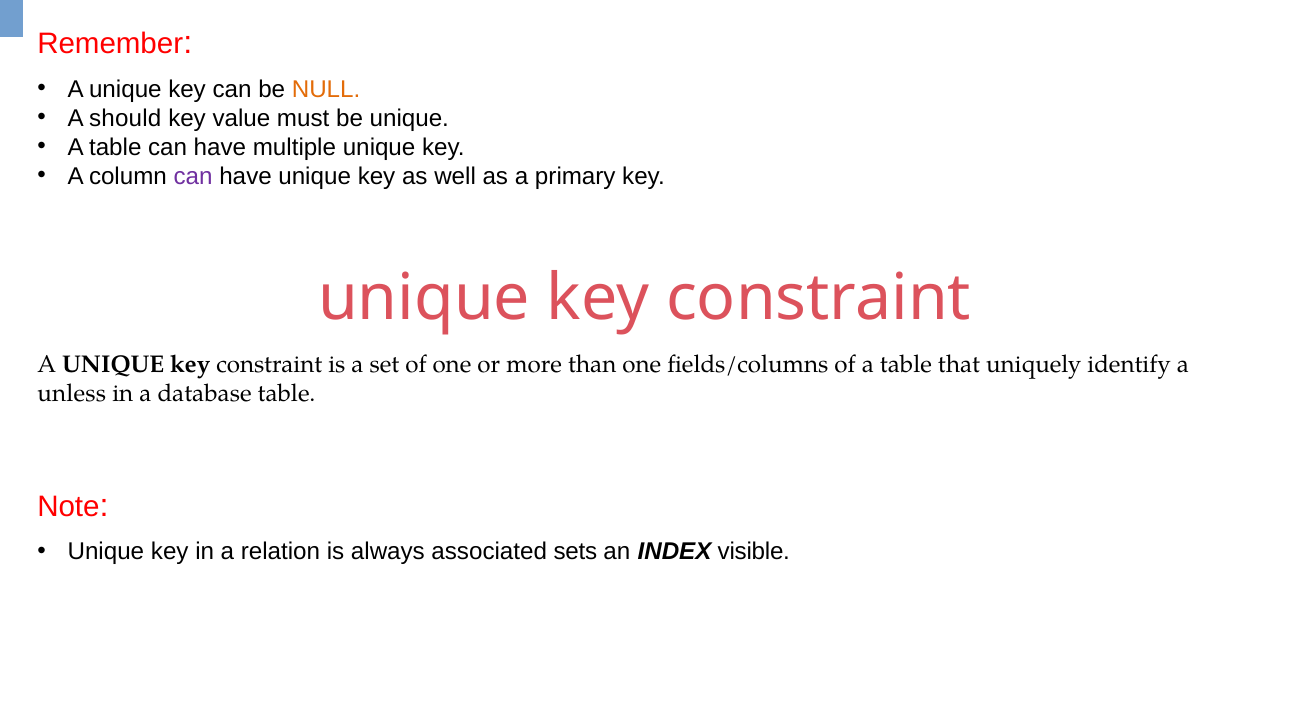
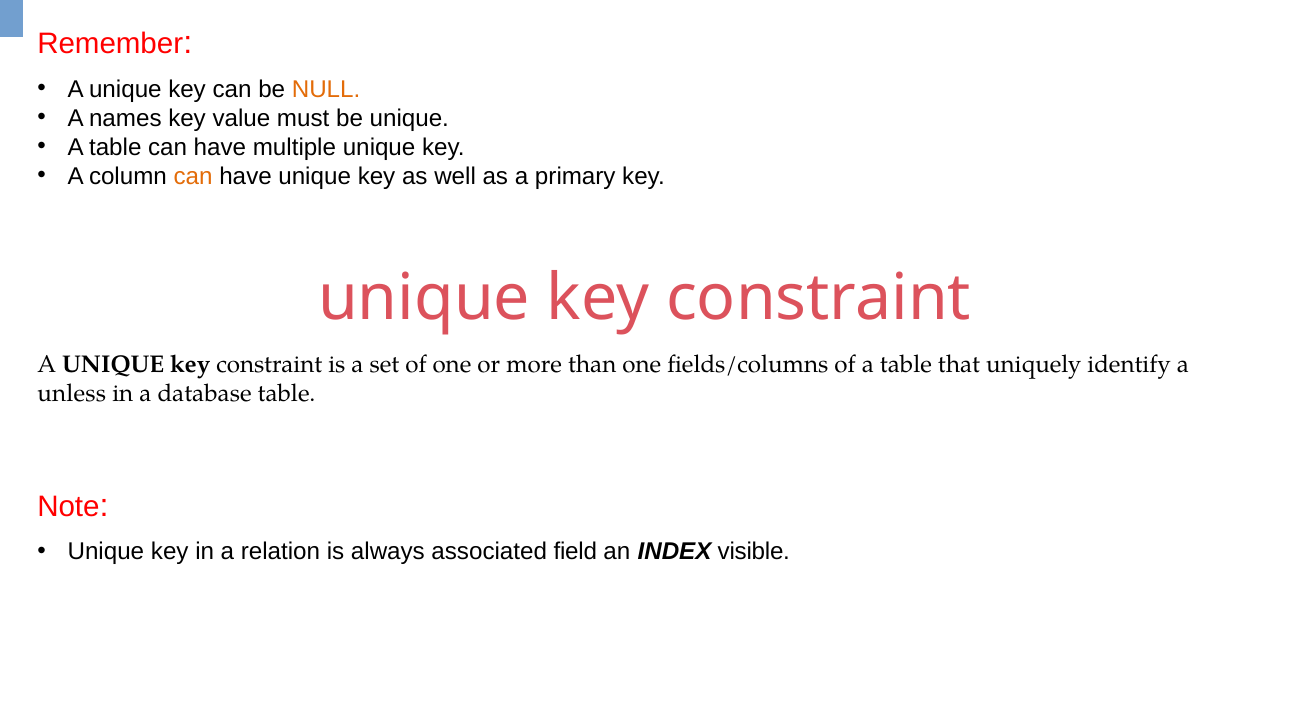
should: should -> names
can at (193, 176) colour: purple -> orange
sets: sets -> field
